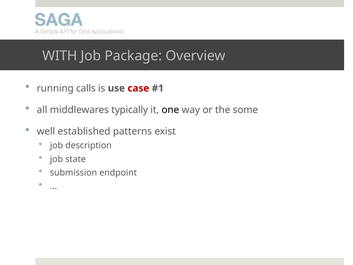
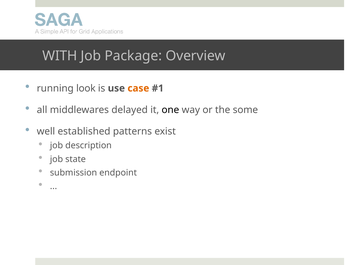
calls: calls -> look
case colour: red -> orange
typically: typically -> delayed
